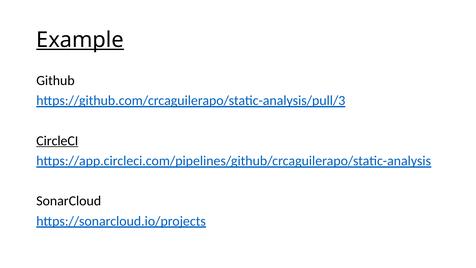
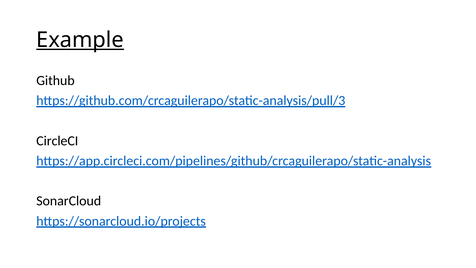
CircleCI underline: present -> none
